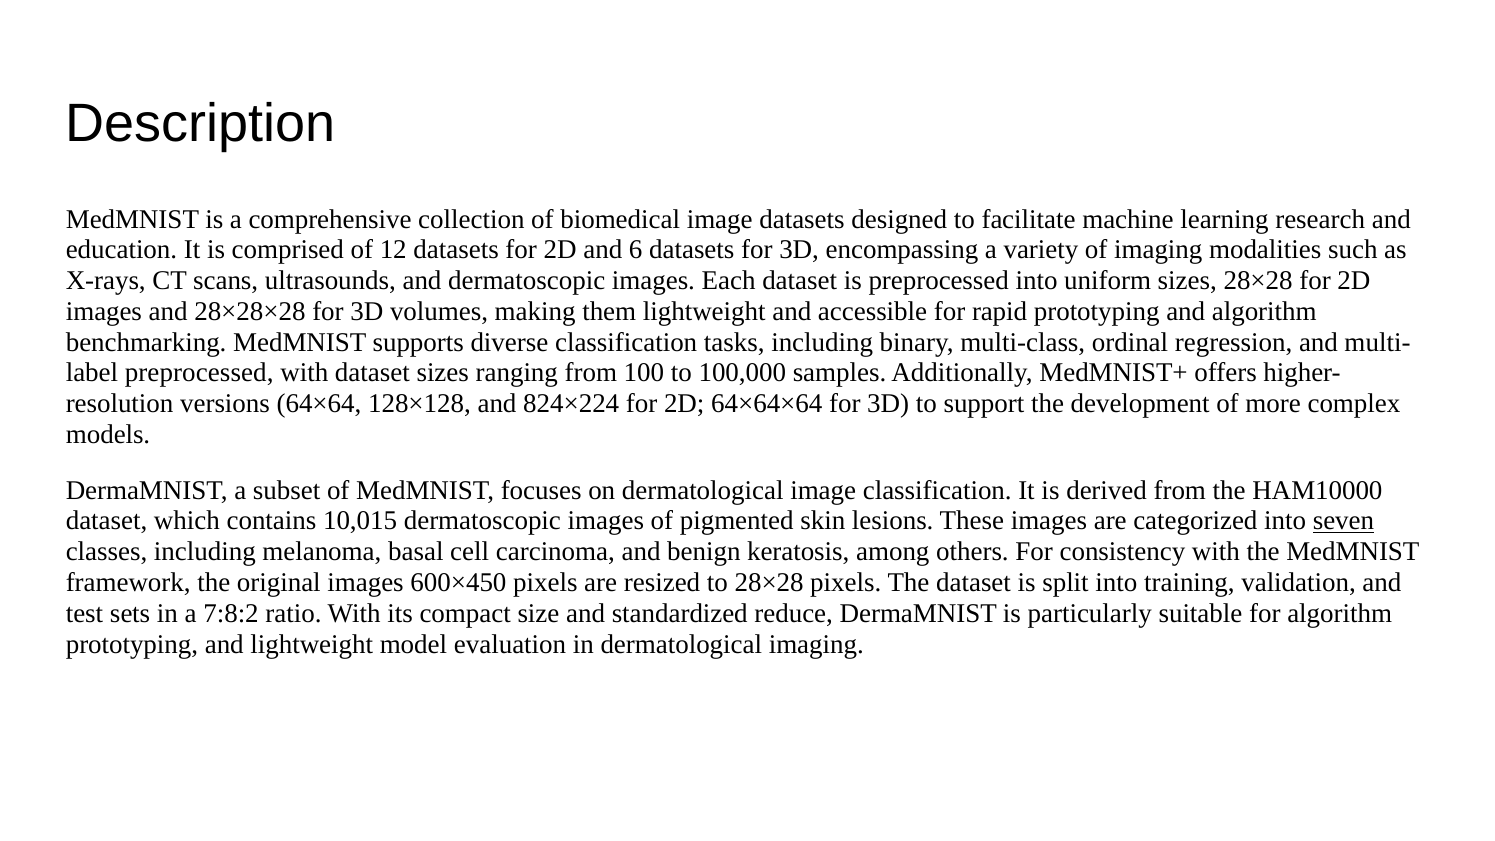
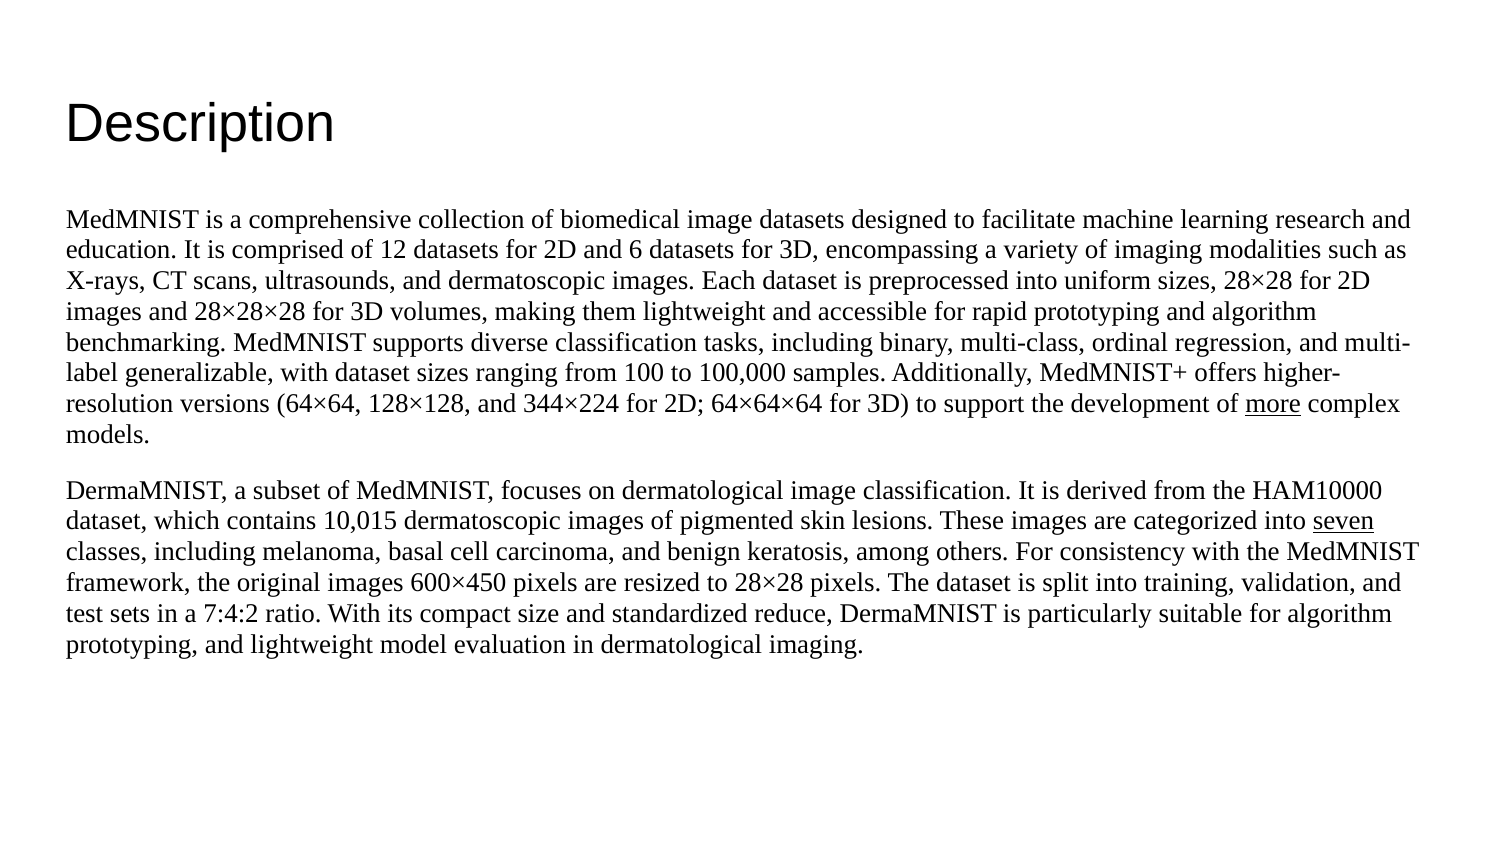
preprocessed at (199, 373): preprocessed -> generalizable
824×224: 824×224 -> 344×224
more underline: none -> present
7:8:2: 7:8:2 -> 7:4:2
